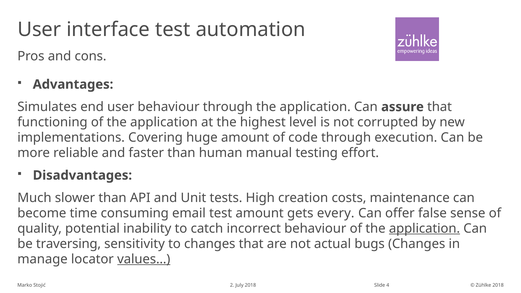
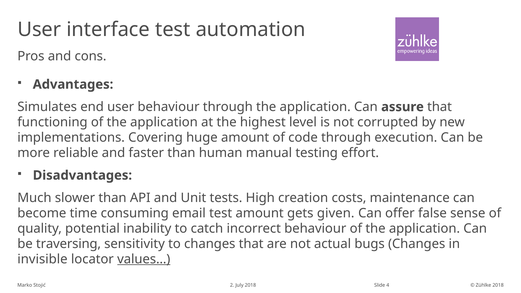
every: every -> given
application at (424, 229) underline: present -> none
manage: manage -> invisible
